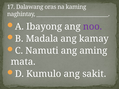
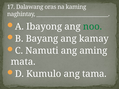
noo colour: purple -> green
Madala: Madala -> Bayang
sakit: sakit -> tama
